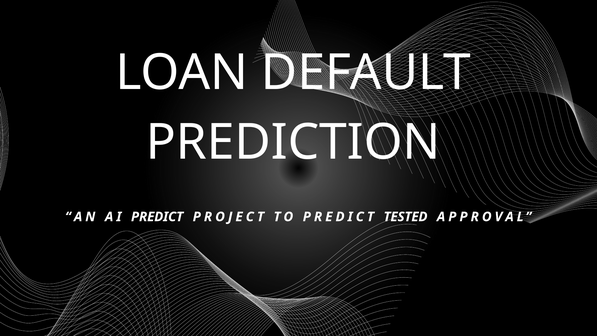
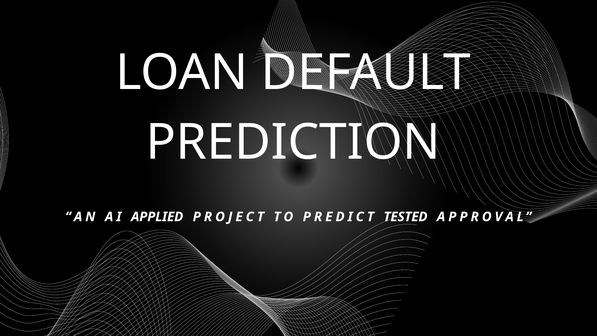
AI PREDICT: PREDICT -> APPLIED
